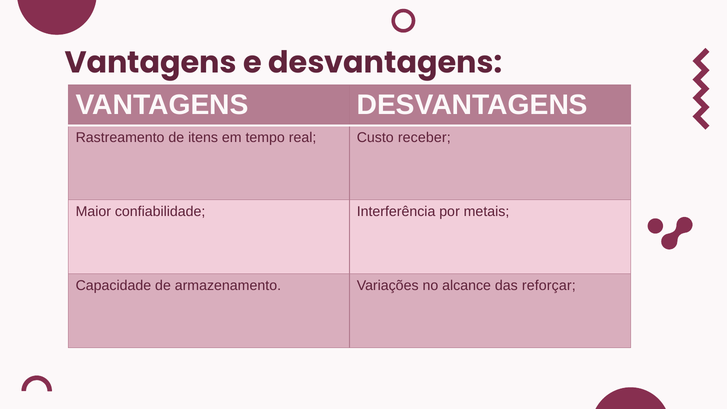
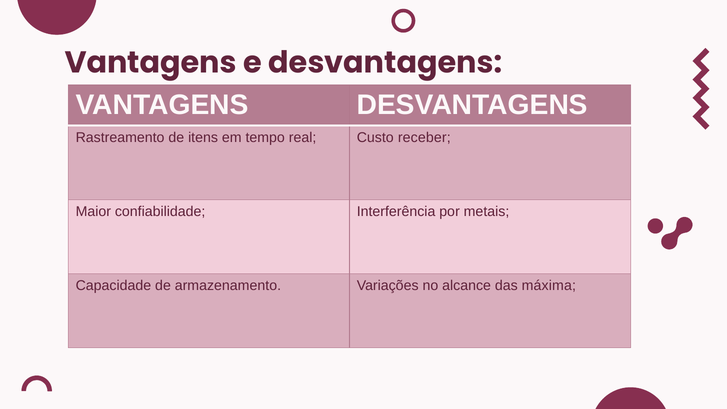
reforçar: reforçar -> máxima
